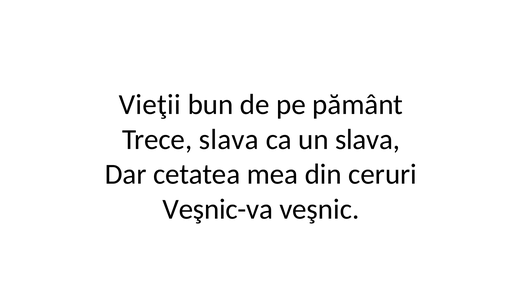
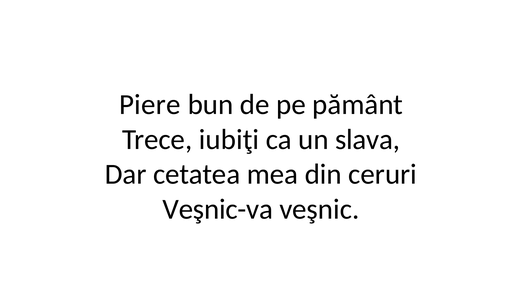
Vieţii: Vieţii -> Piere
Trece slava: slava -> iubiţi
